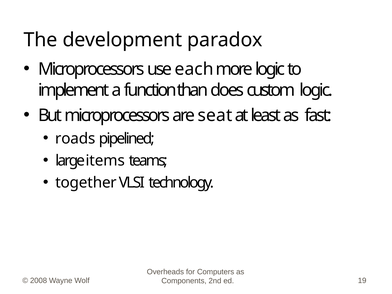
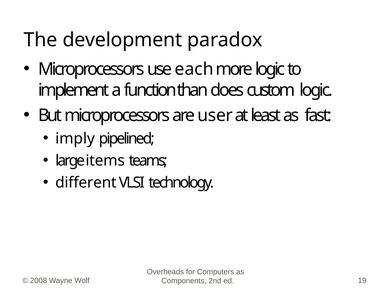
seat: seat -> user
roads: roads -> imply
together: together -> different
